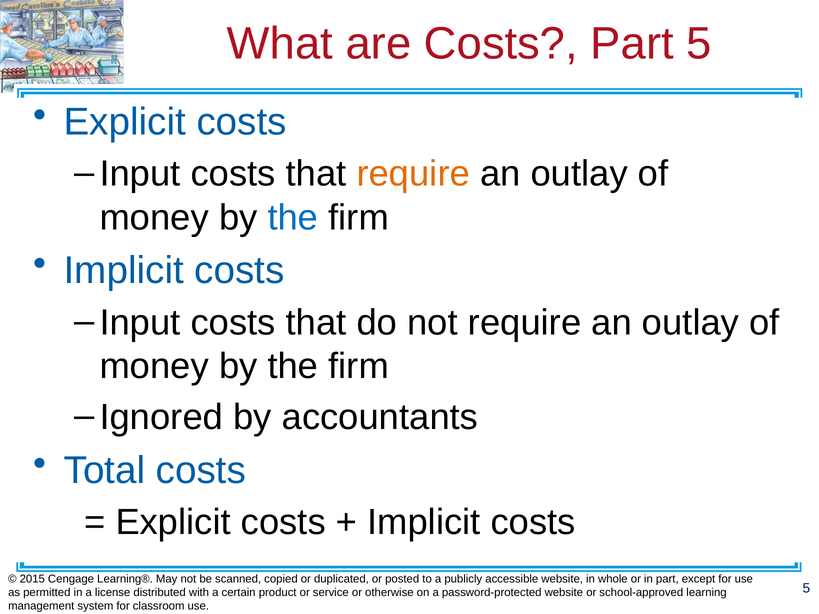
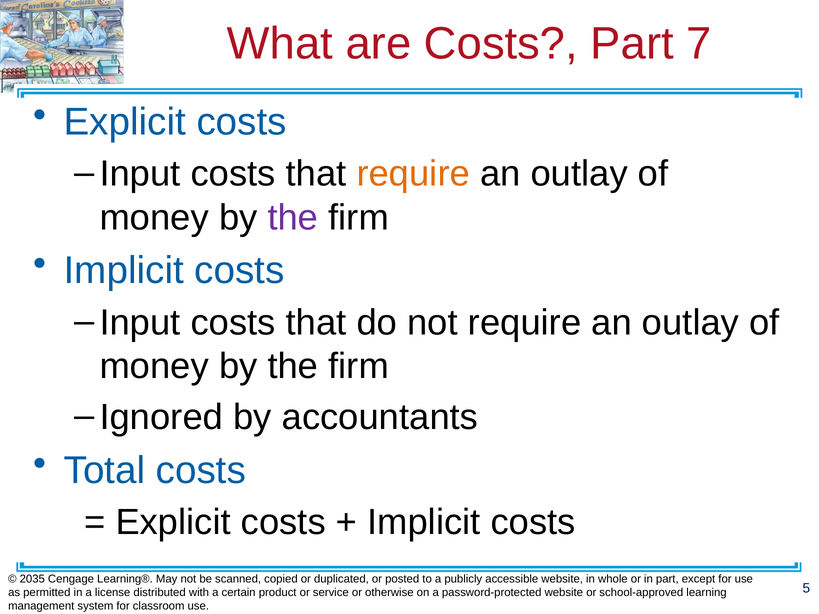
Part 5: 5 -> 7
the at (293, 218) colour: blue -> purple
2015: 2015 -> 2035
